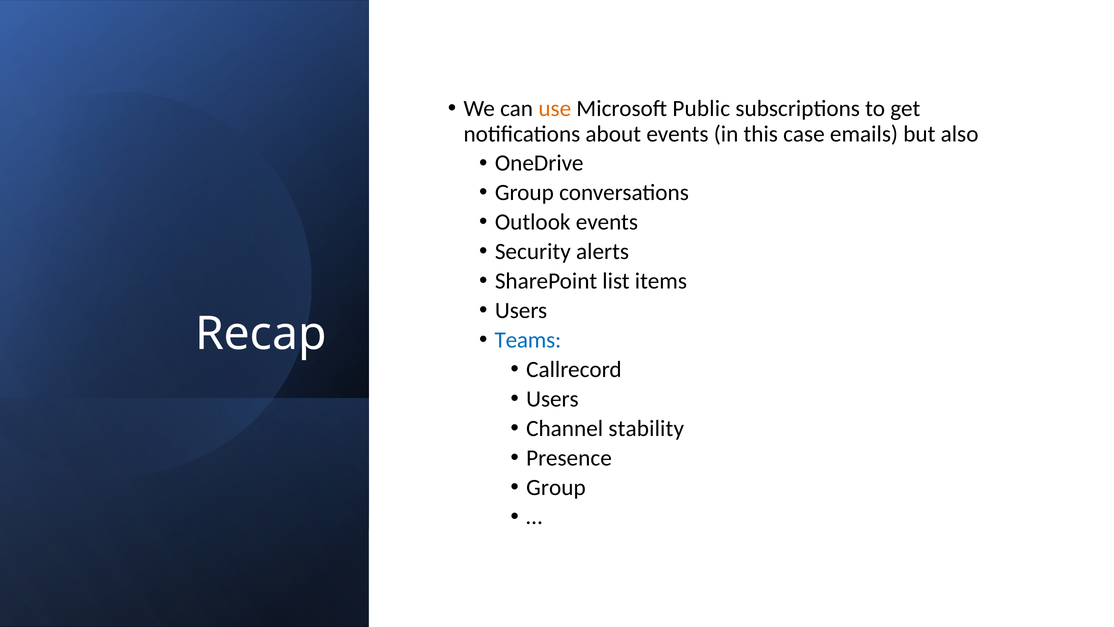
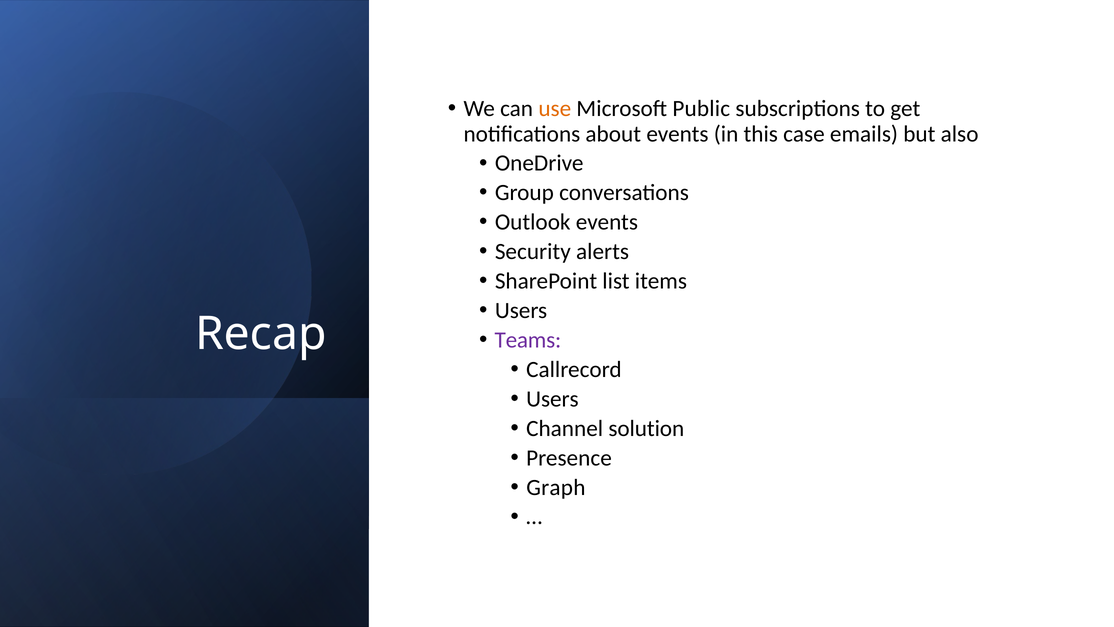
Teams colour: blue -> purple
stability: stability -> solution
Group at (556, 487): Group -> Graph
